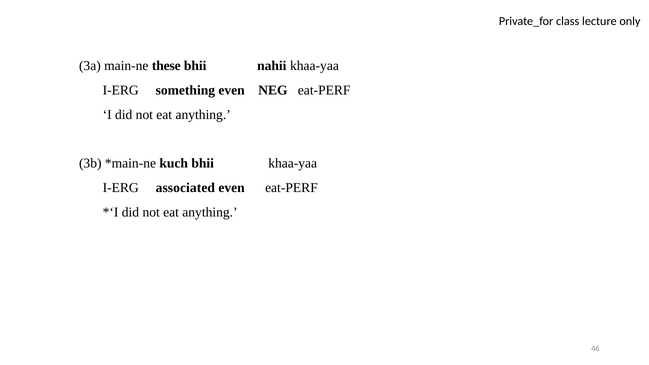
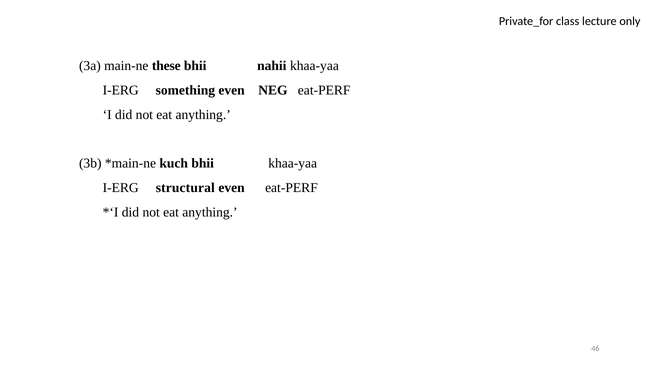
associated: associated -> structural
